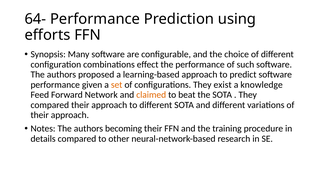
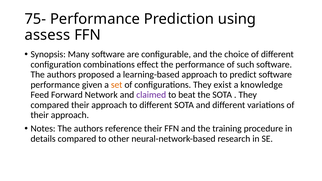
64-: 64- -> 75-
efforts: efforts -> assess
claimed colour: orange -> purple
becoming: becoming -> reference
